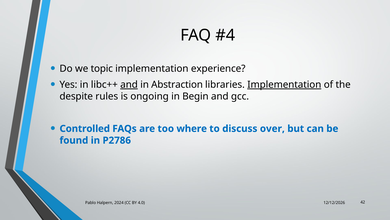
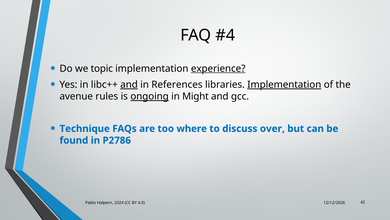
experience underline: none -> present
Abstraction: Abstraction -> References
despite: despite -> avenue
ongoing underline: none -> present
Begin: Begin -> Might
Controlled: Controlled -> Technique
